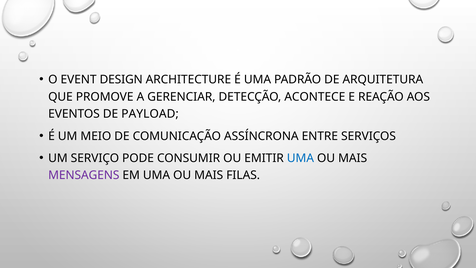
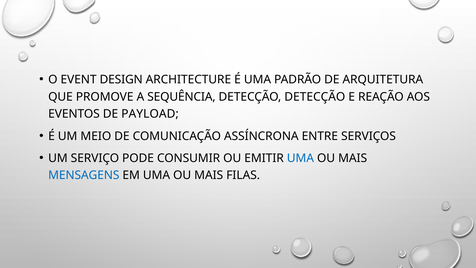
GERENCIAR: GERENCIAR -> SEQUÊNCIA
DETECÇÃO ACONTECE: ACONTECE -> DETECÇÃO
MENSAGENS colour: purple -> blue
